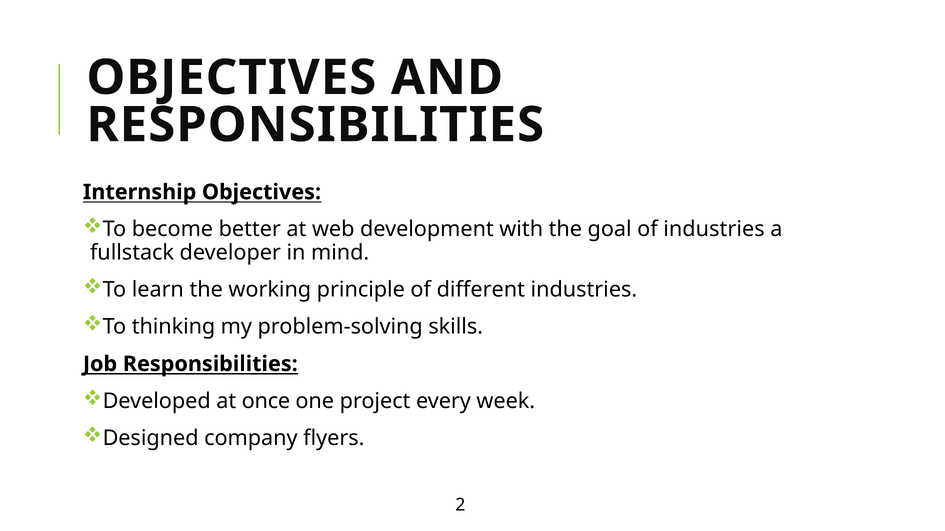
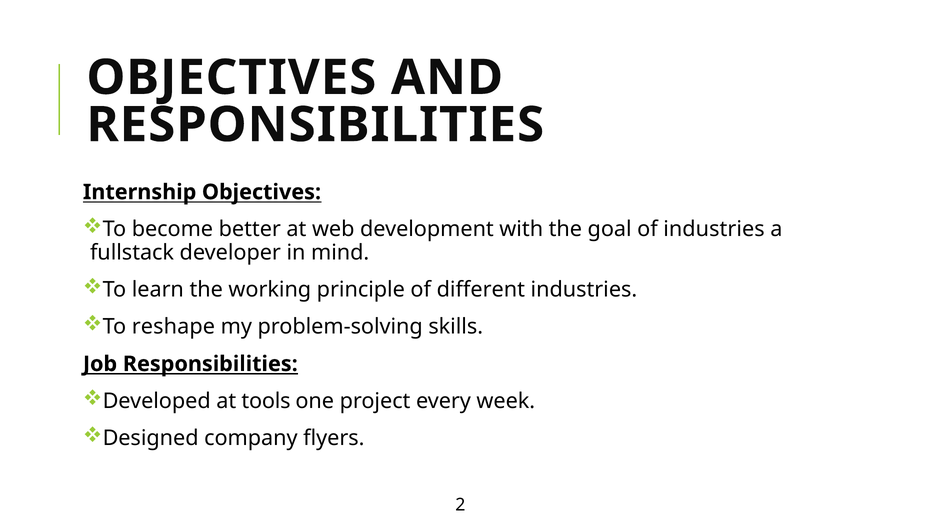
thinking: thinking -> reshape
once: once -> tools
